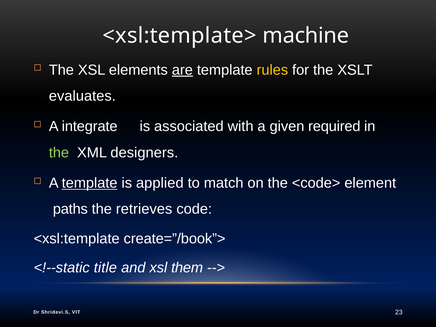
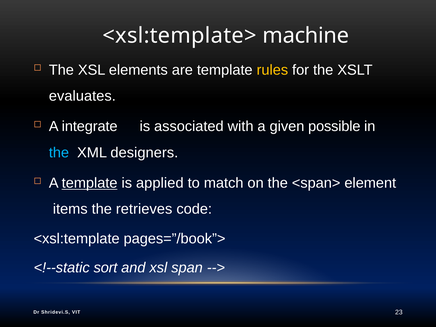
are underline: present -> none
required: required -> possible
the at (59, 153) colour: light green -> light blue
<code>: <code> -> <span>
paths: paths -> items
create=”/book”>: create=”/book”> -> pages=”/book”>
title: title -> sort
them: them -> span
